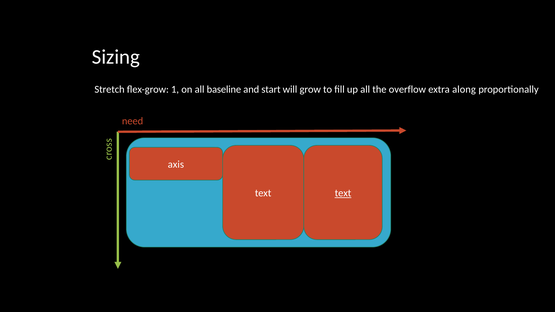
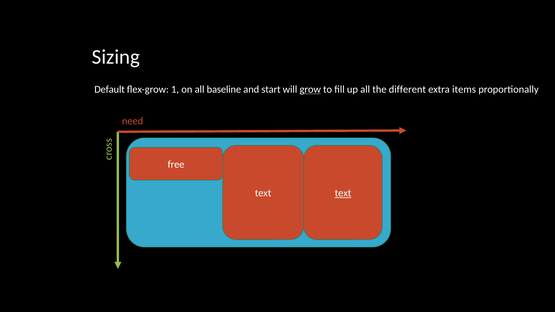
Stretch: Stretch -> Default
grow underline: none -> present
overflow: overflow -> different
along: along -> items
axis: axis -> free
